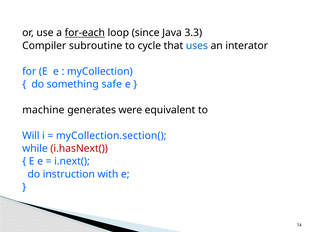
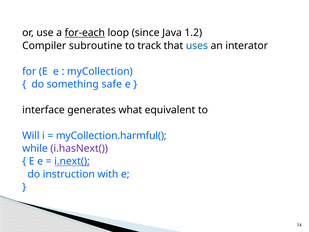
3.3: 3.3 -> 1.2
cycle: cycle -> track
machine: machine -> interface
were: were -> what
myCollection.section(: myCollection.section( -> myCollection.harmful(
i.hasNext( colour: red -> purple
i.next( underline: none -> present
